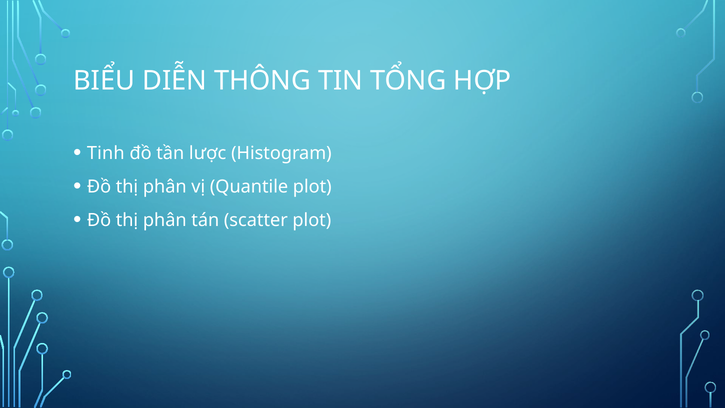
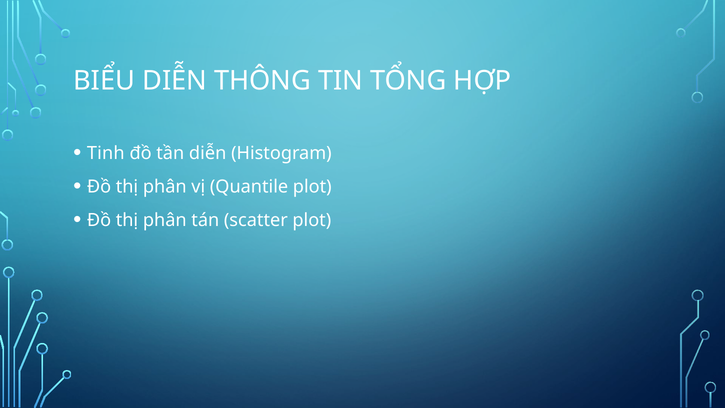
tần lược: lược -> diễn
